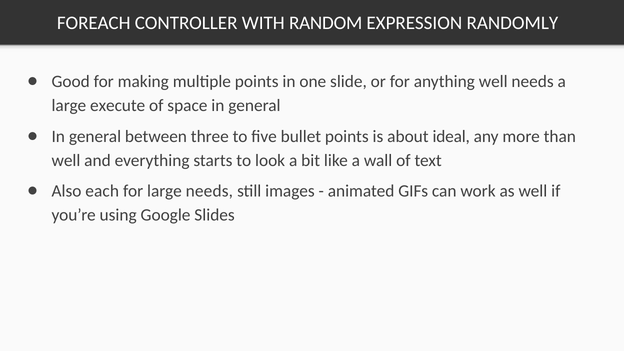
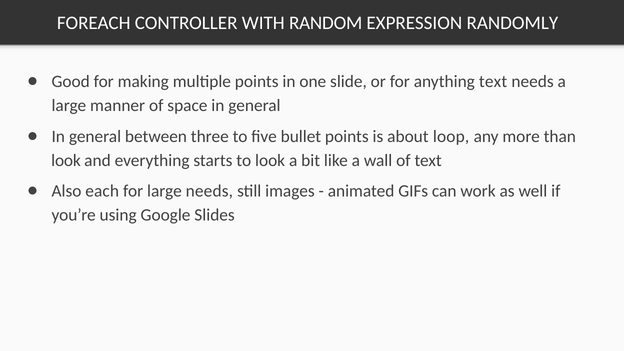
anything well: well -> text
execute: execute -> manner
ideal: ideal -> loop
well at (66, 160): well -> look
